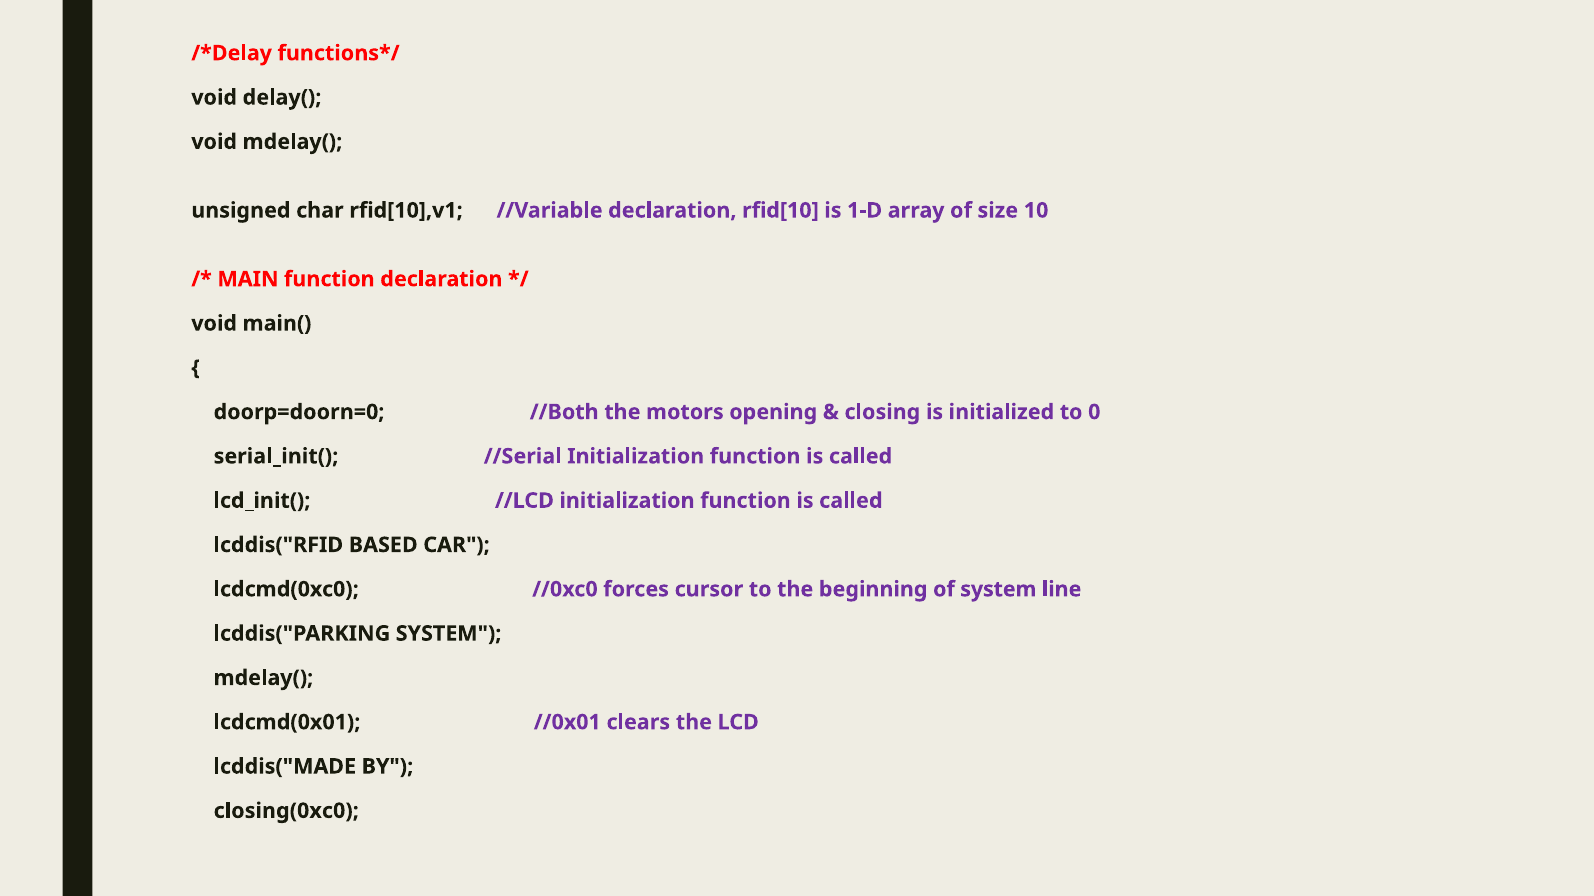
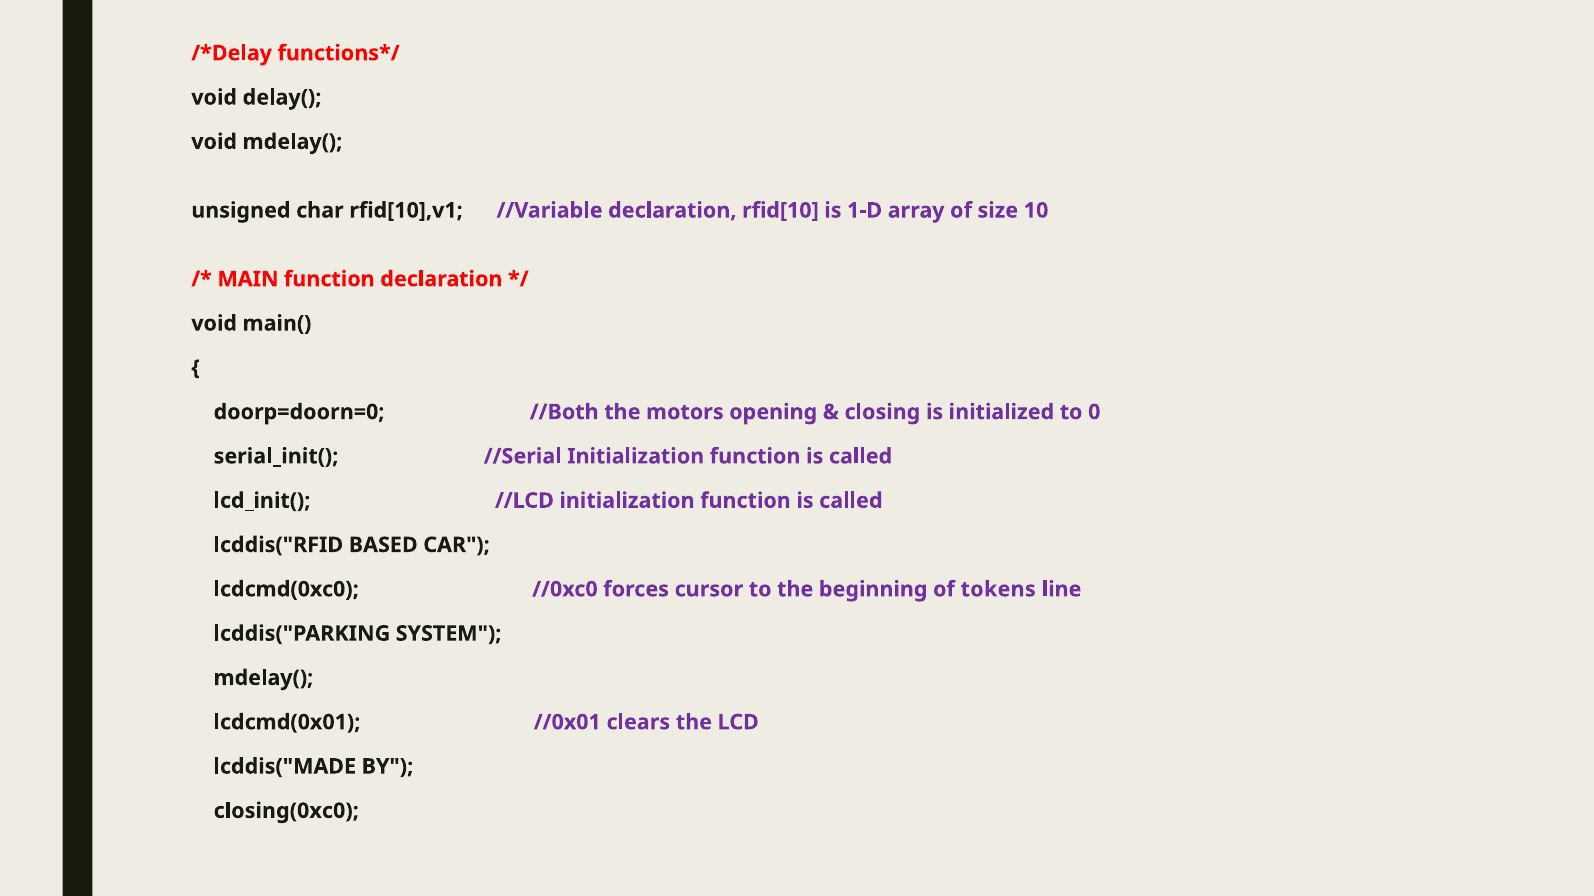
of system: system -> tokens
